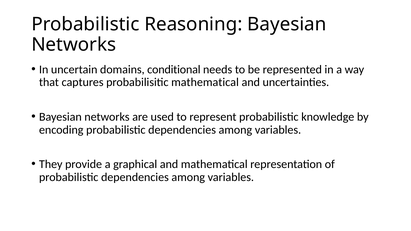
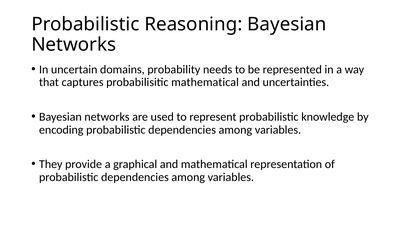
conditional: conditional -> probability
